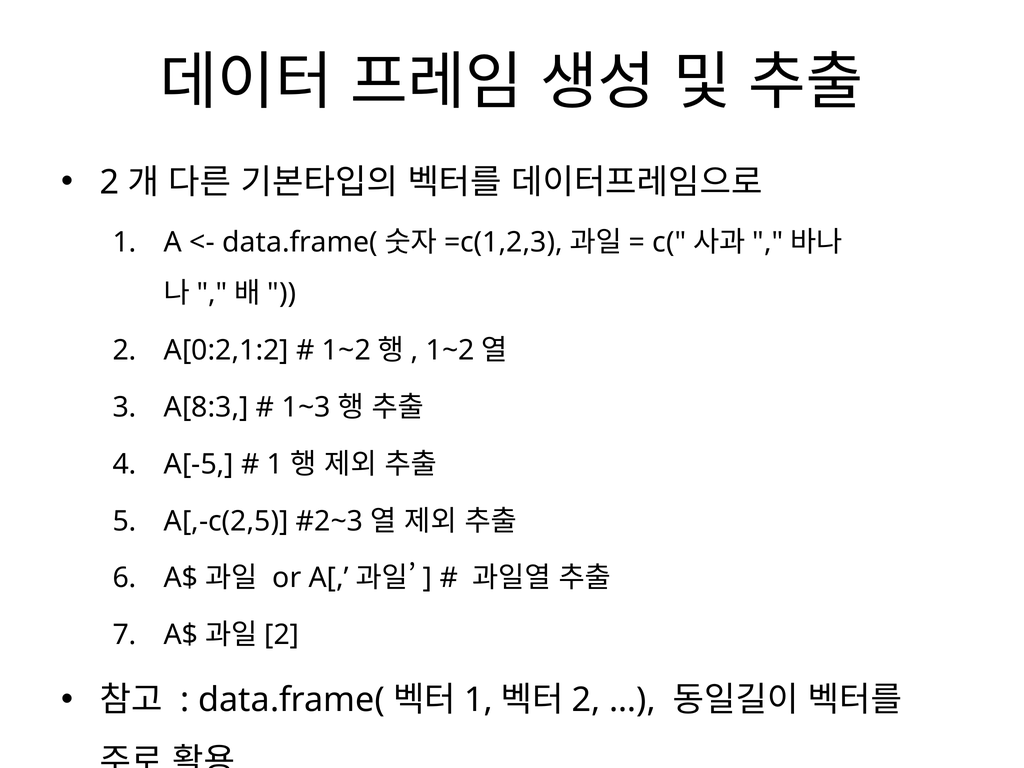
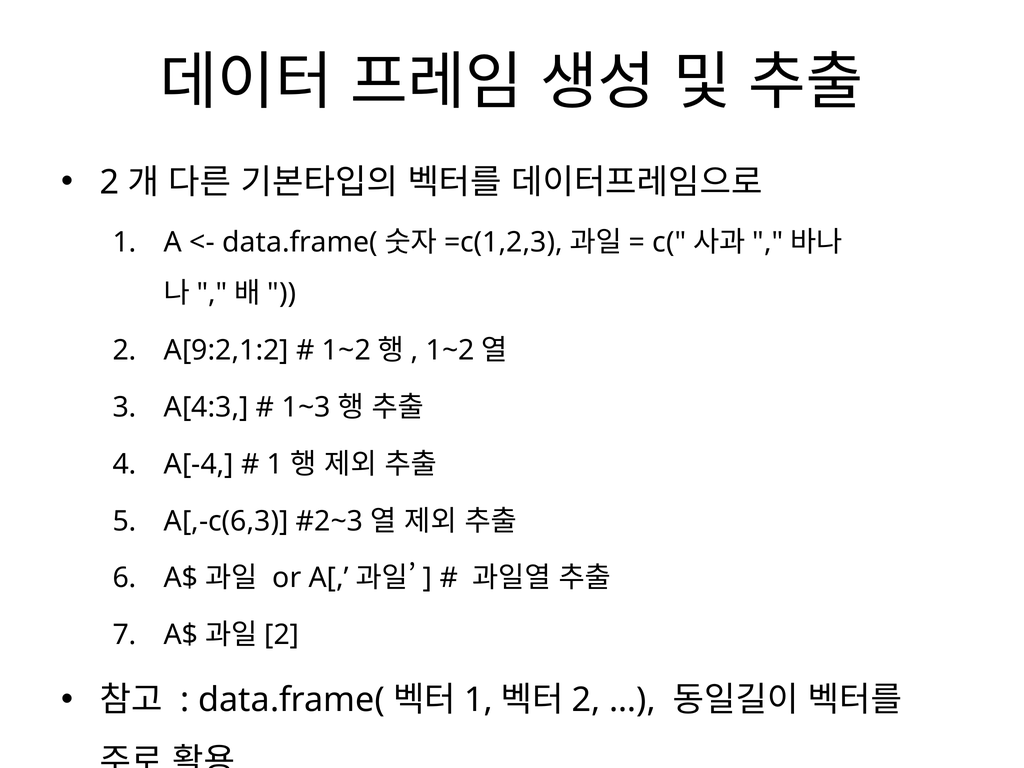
A[0:2,1:2: A[0:2,1:2 -> A[9:2,1:2
A[8:3: A[8:3 -> A[4:3
A[-5: A[-5 -> A[-4
A[,-c(2,5: A[,-c(2,5 -> A[,-c(6,3
